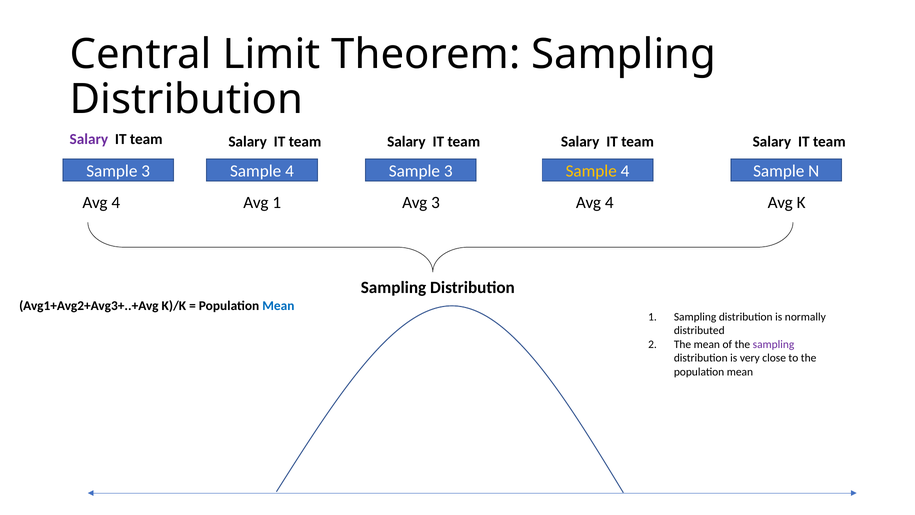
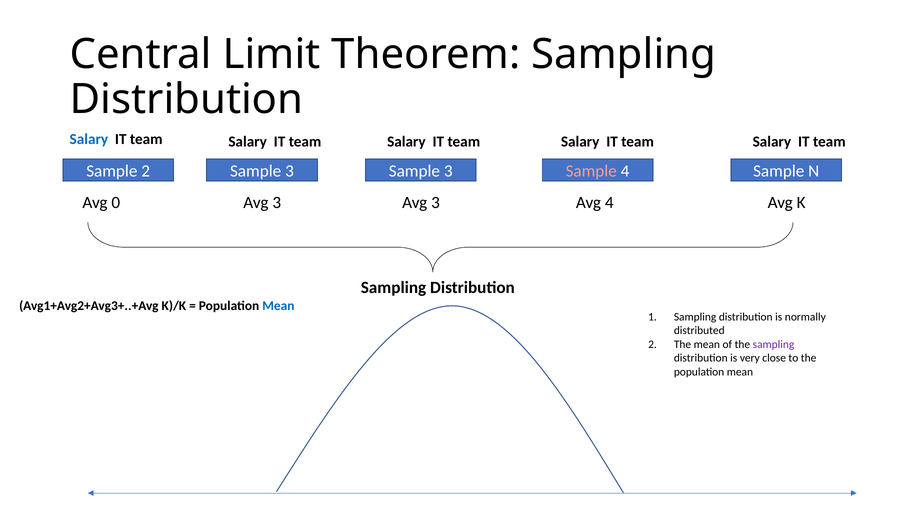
Salary at (89, 139) colour: purple -> blue
3 at (146, 171): 3 -> 2
4 at (289, 171): 4 -> 3
Sample at (591, 171) colour: yellow -> pink
4 at (116, 202): 4 -> 0
1 at (277, 202): 1 -> 3
